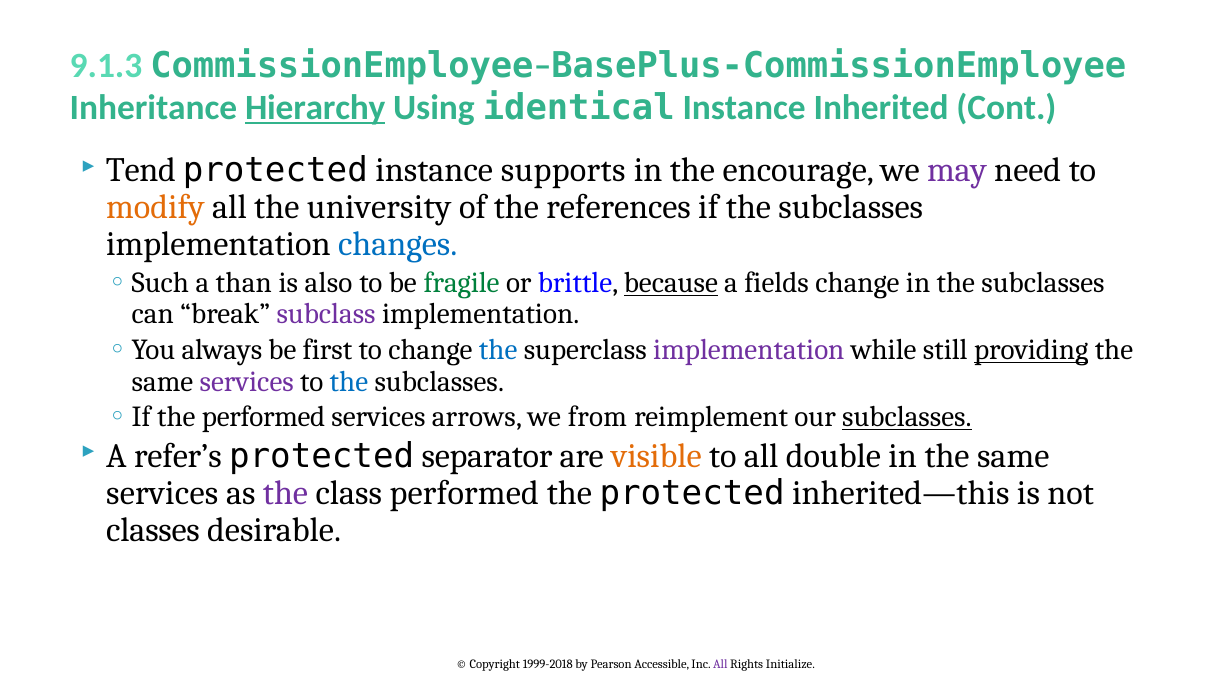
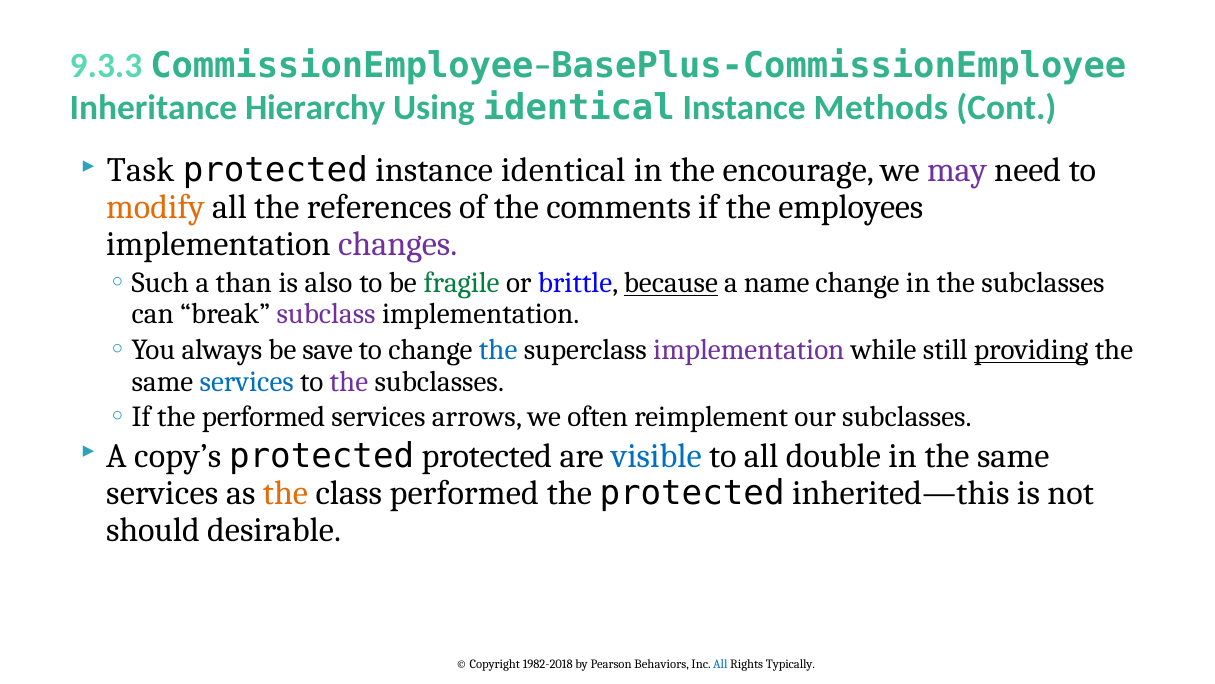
9.1.3: 9.1.3 -> 9.3.3
Hierarchy underline: present -> none
Inherited: Inherited -> Methods
Tend: Tend -> Task
instance supports: supports -> identical
university: university -> references
references: references -> comments
if the subclasses: subclasses -> employees
changes colour: blue -> purple
fields: fields -> name
first: first -> save
services at (247, 381) colour: purple -> blue
the at (349, 381) colour: blue -> purple
from: from -> often
subclasses at (907, 417) underline: present -> none
refer’s: refer’s -> copy’s
protected separator: separator -> protected
visible colour: orange -> blue
the at (286, 493) colour: purple -> orange
classes: classes -> should
1999-2018: 1999-2018 -> 1982-2018
Accessible: Accessible -> Behaviors
All at (720, 664) colour: purple -> blue
Initialize: Initialize -> Typically
